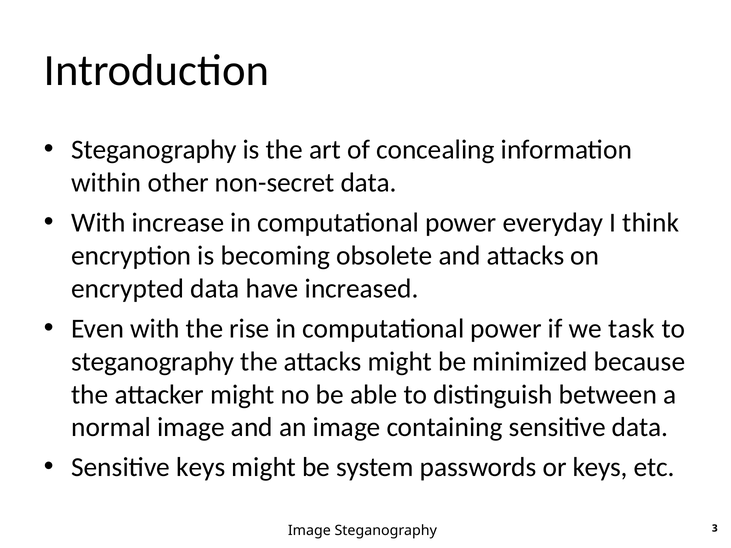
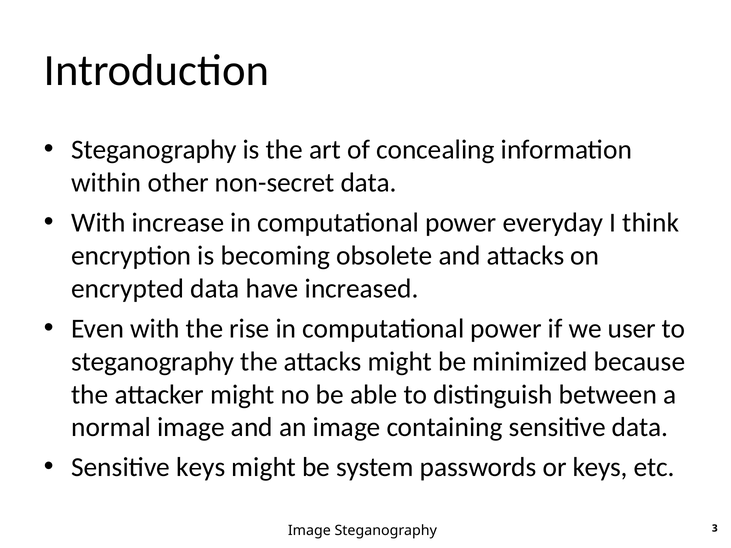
task: task -> user
